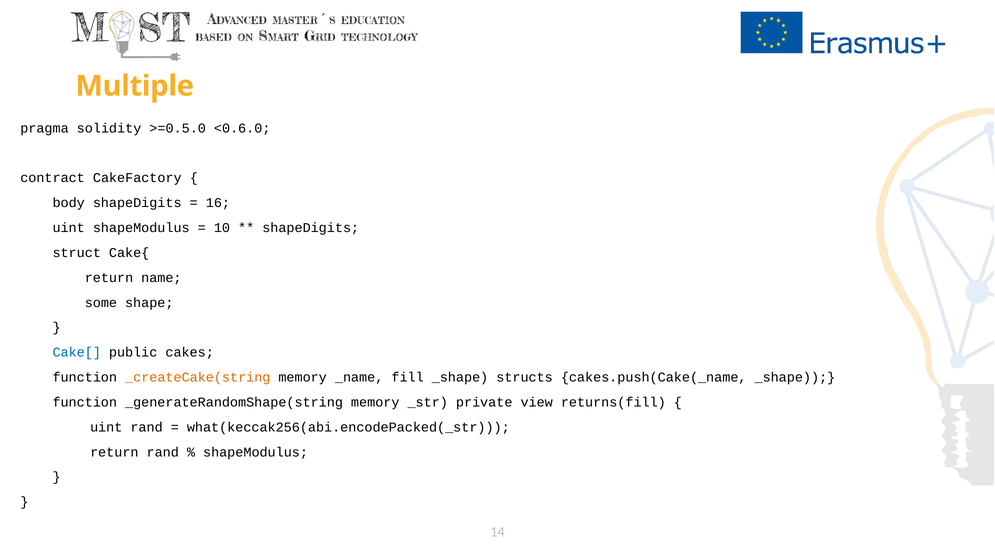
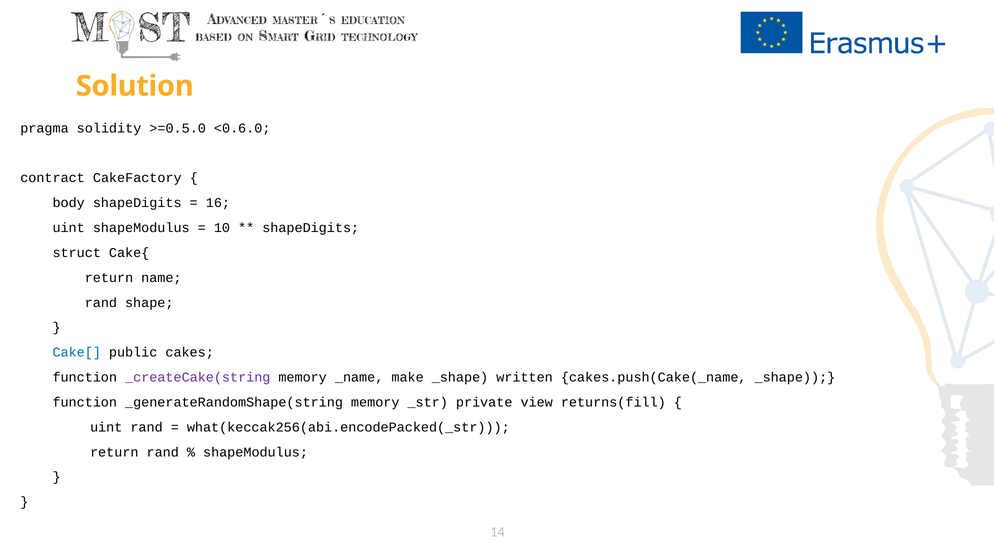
Multiple: Multiple -> Solution
some at (101, 303): some -> rand
_createCake(string colour: orange -> purple
fill: fill -> make
structs: structs -> written
